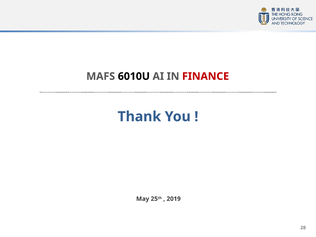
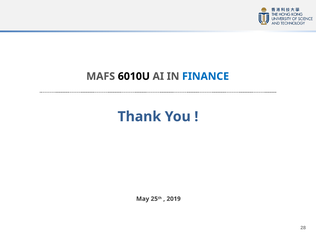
FINANCE colour: red -> blue
